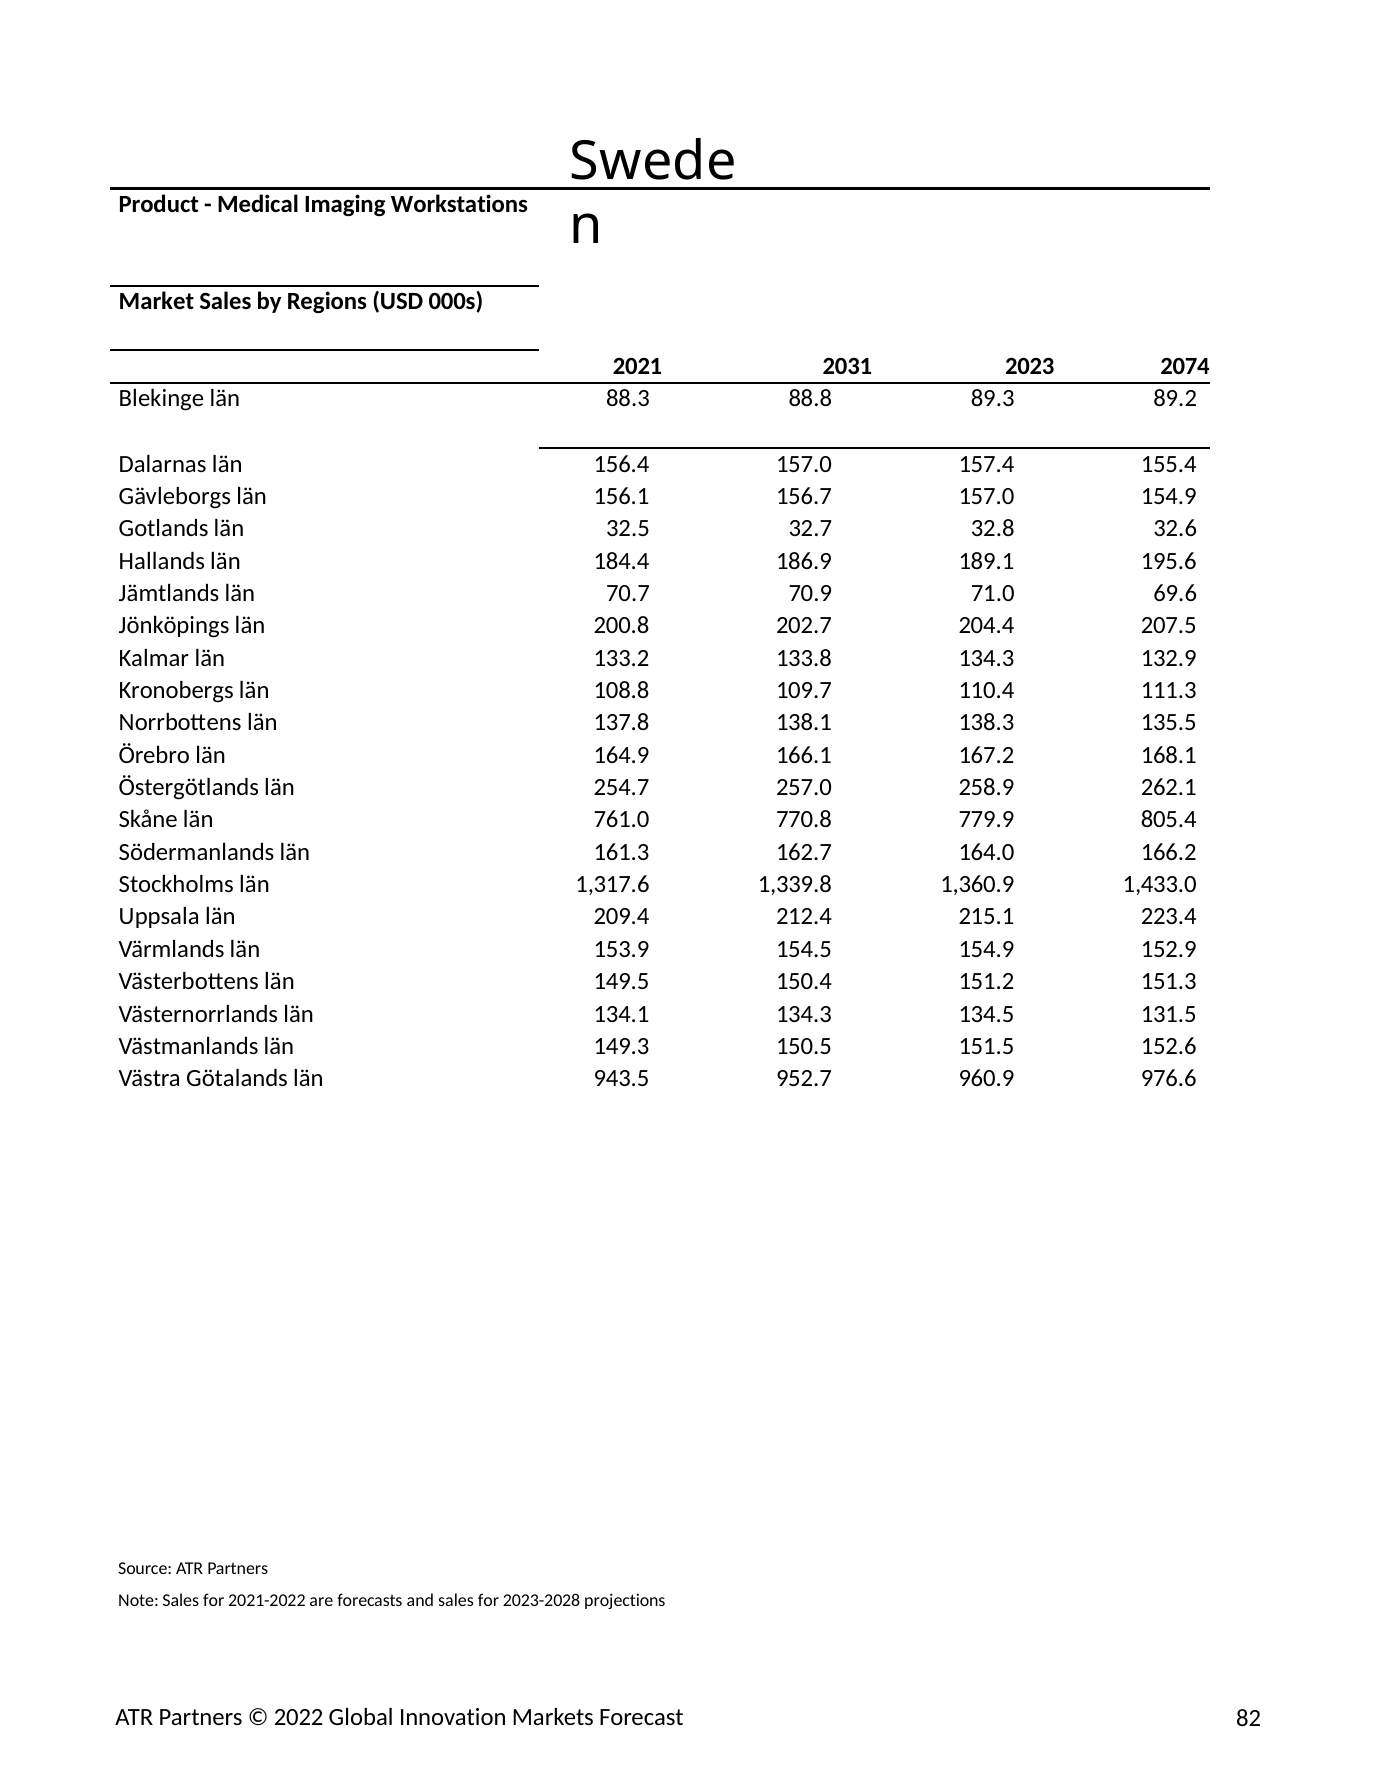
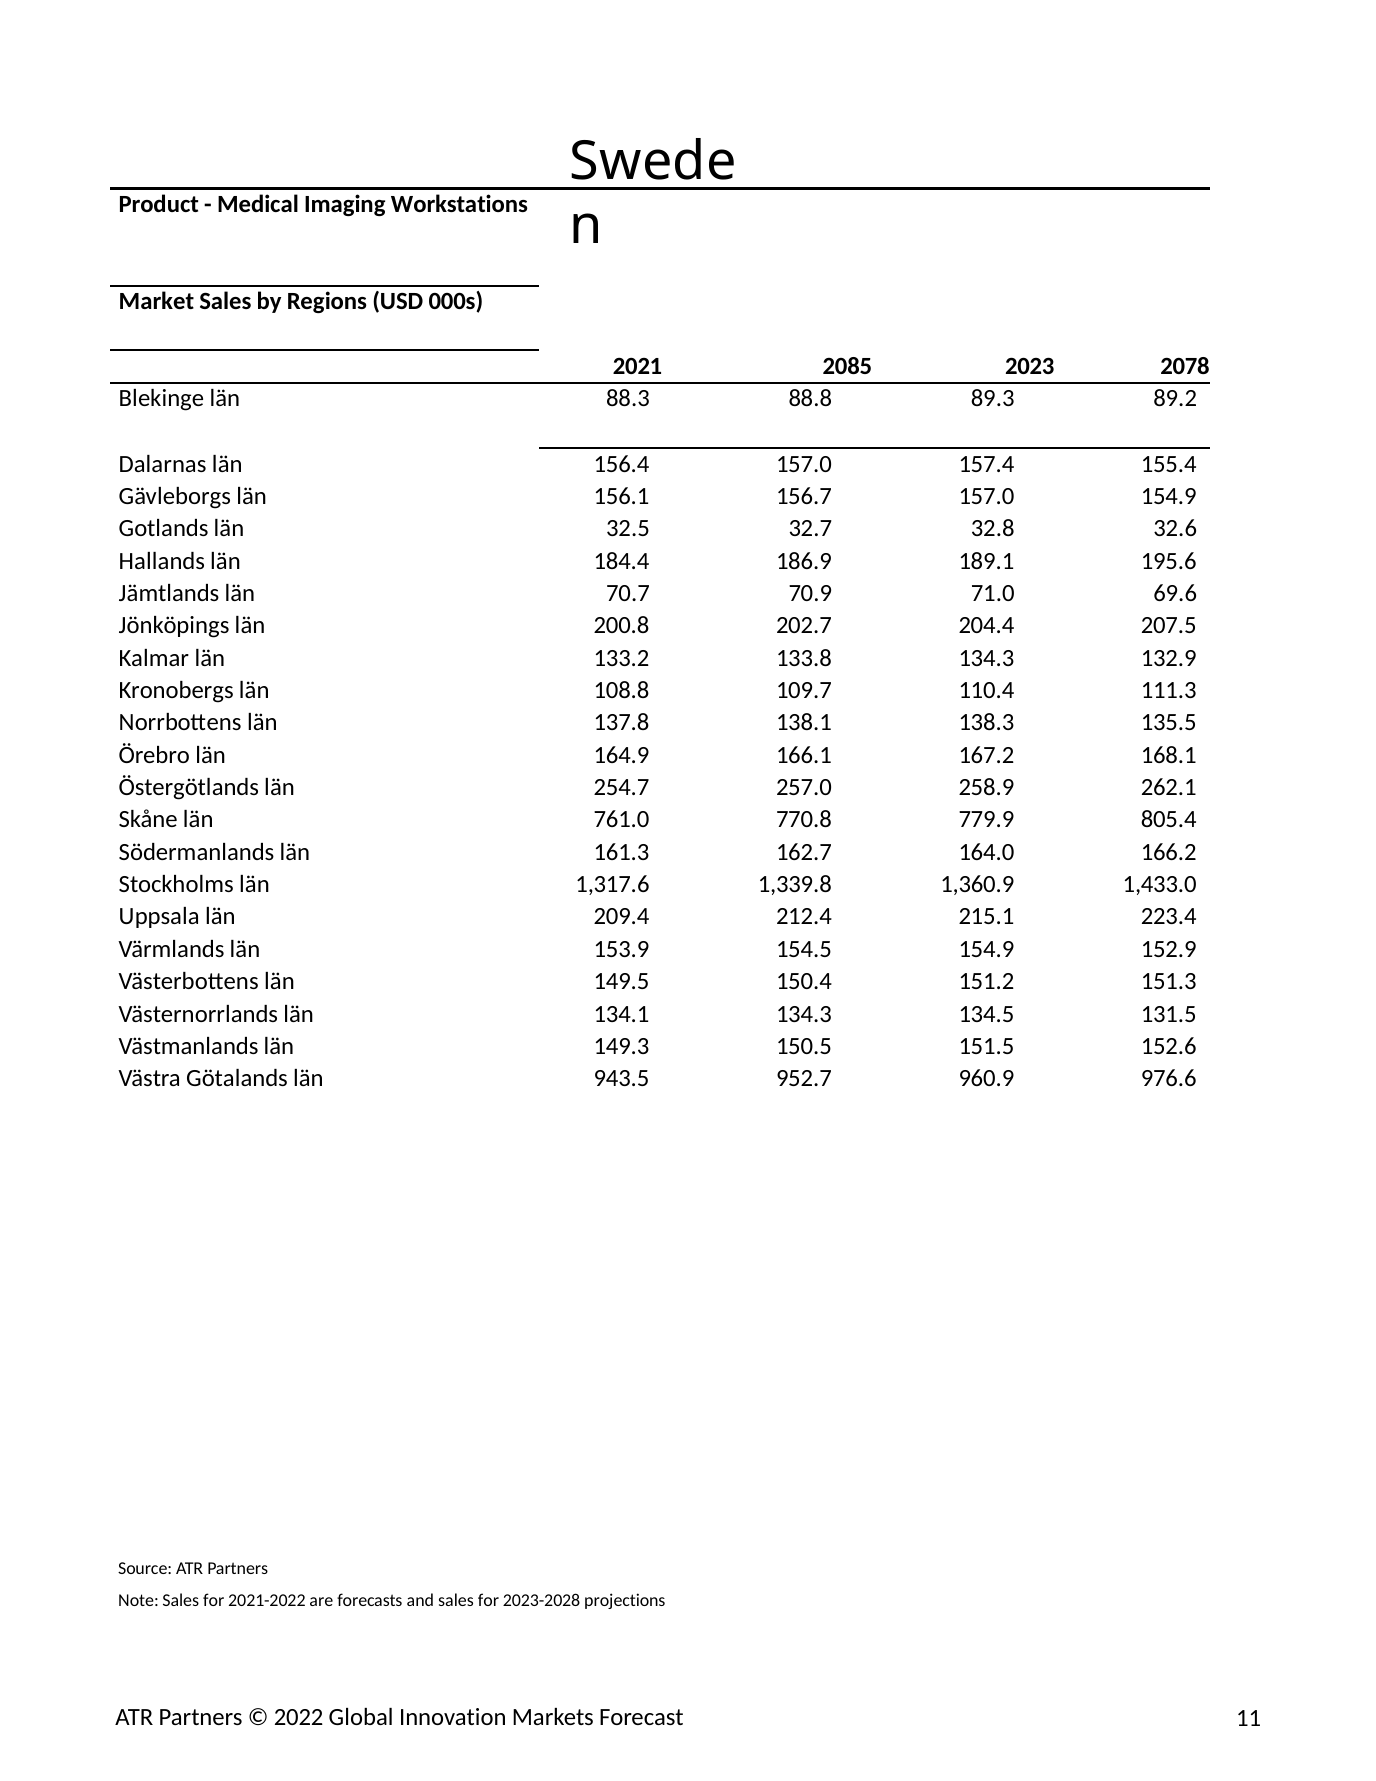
2031: 2031 -> 2085
2074: 2074 -> 2078
82: 82 -> 11
